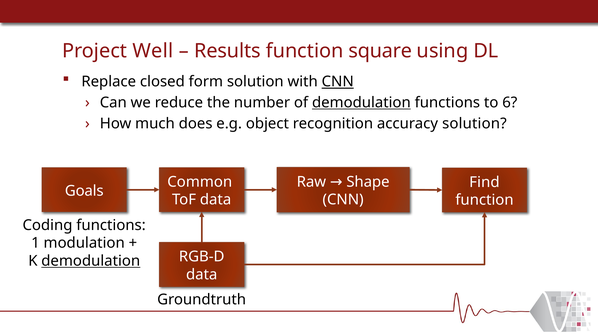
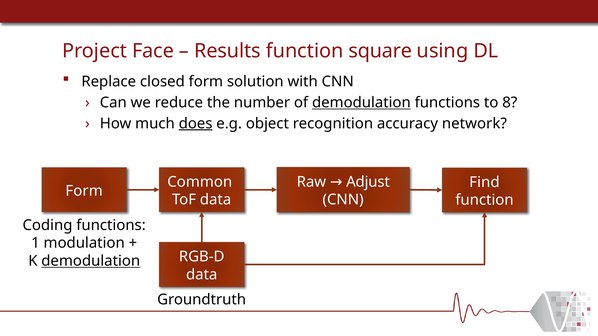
Well: Well -> Face
CNN at (338, 82) underline: present -> none
6: 6 -> 8
does underline: none -> present
solution at (474, 124): solution -> network
Shape: Shape -> Adjust
Goals at (84, 191): Goals -> Form
